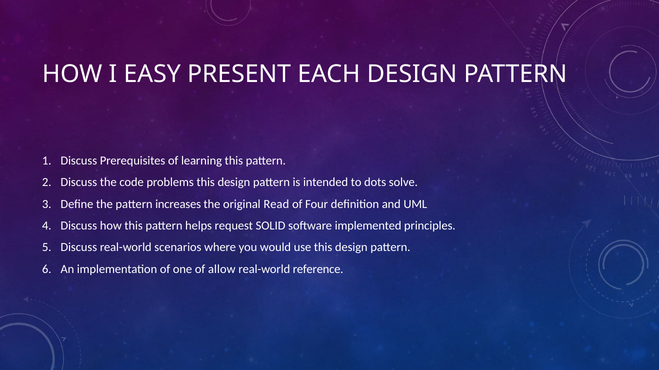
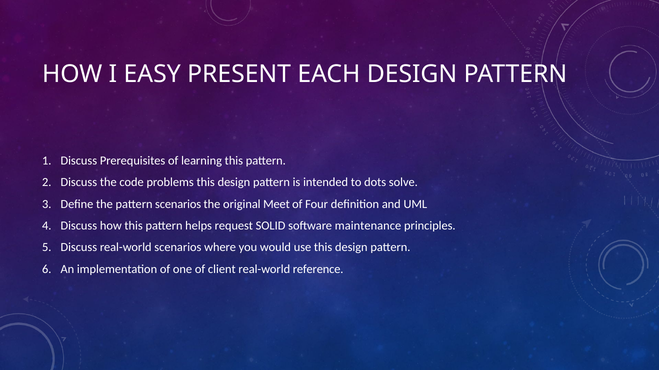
pattern increases: increases -> scenarios
Read: Read -> Meet
implemented: implemented -> maintenance
allow: allow -> client
